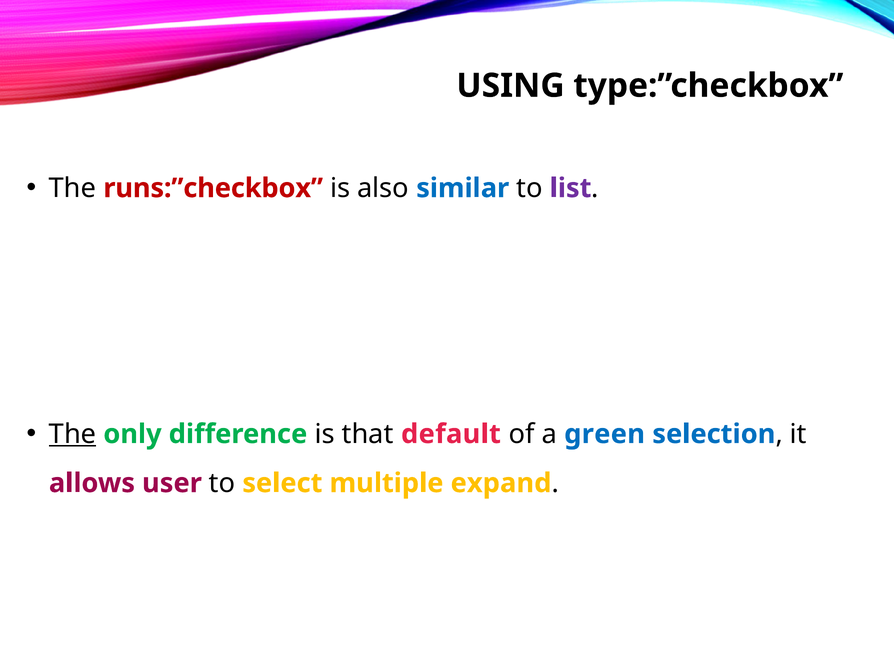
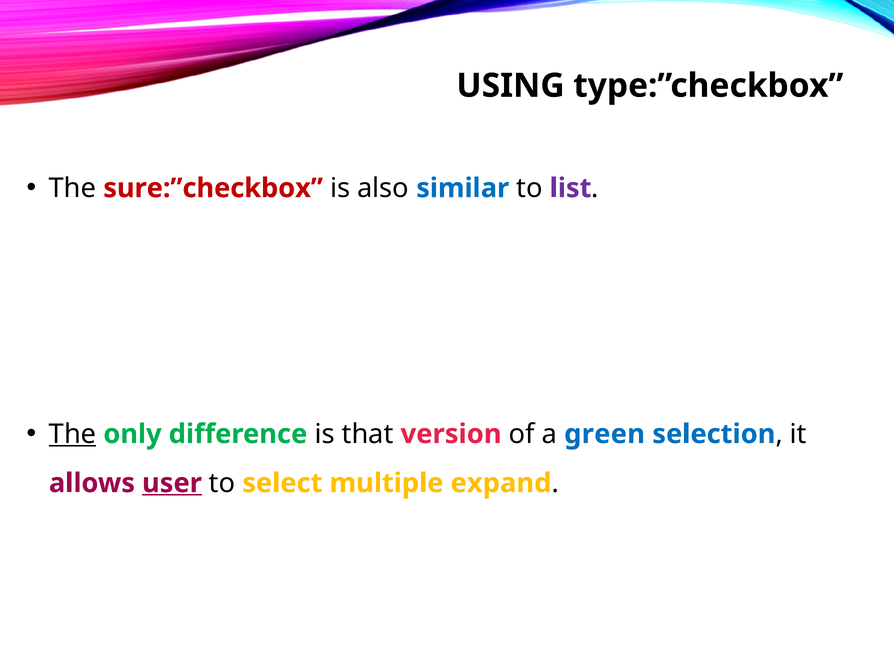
runs:”checkbox: runs:”checkbox -> sure:”checkbox
default: default -> version
user underline: none -> present
